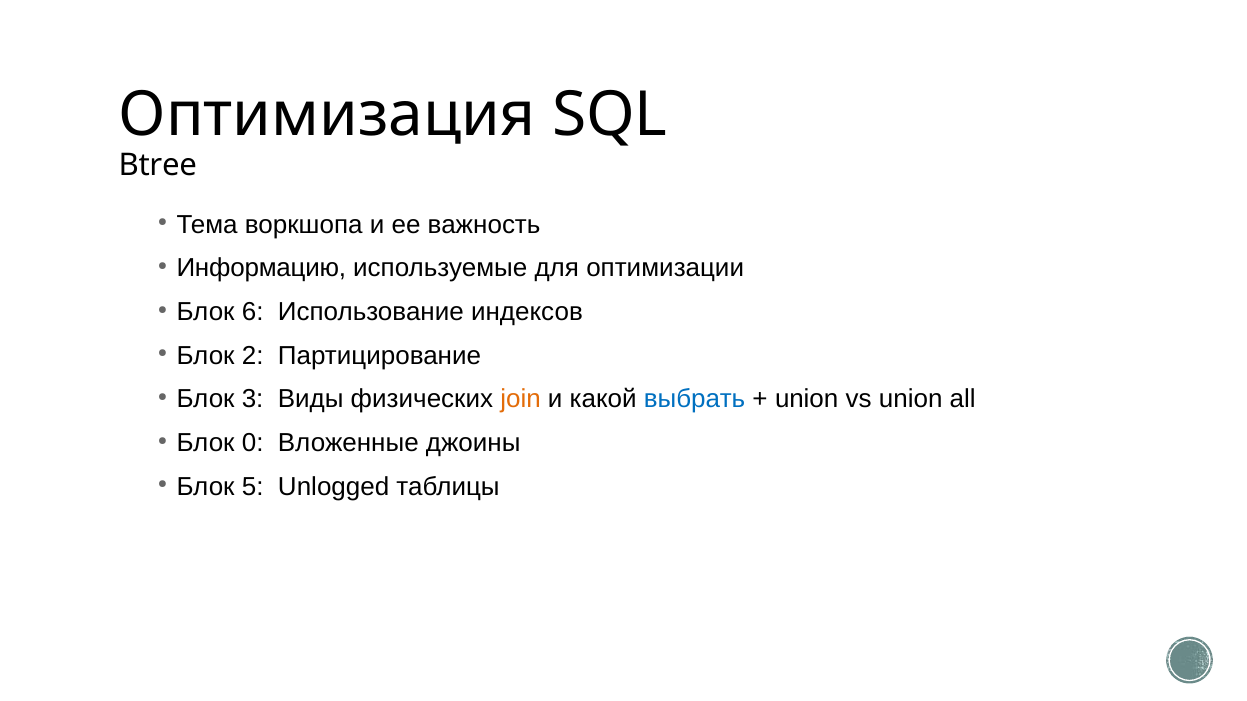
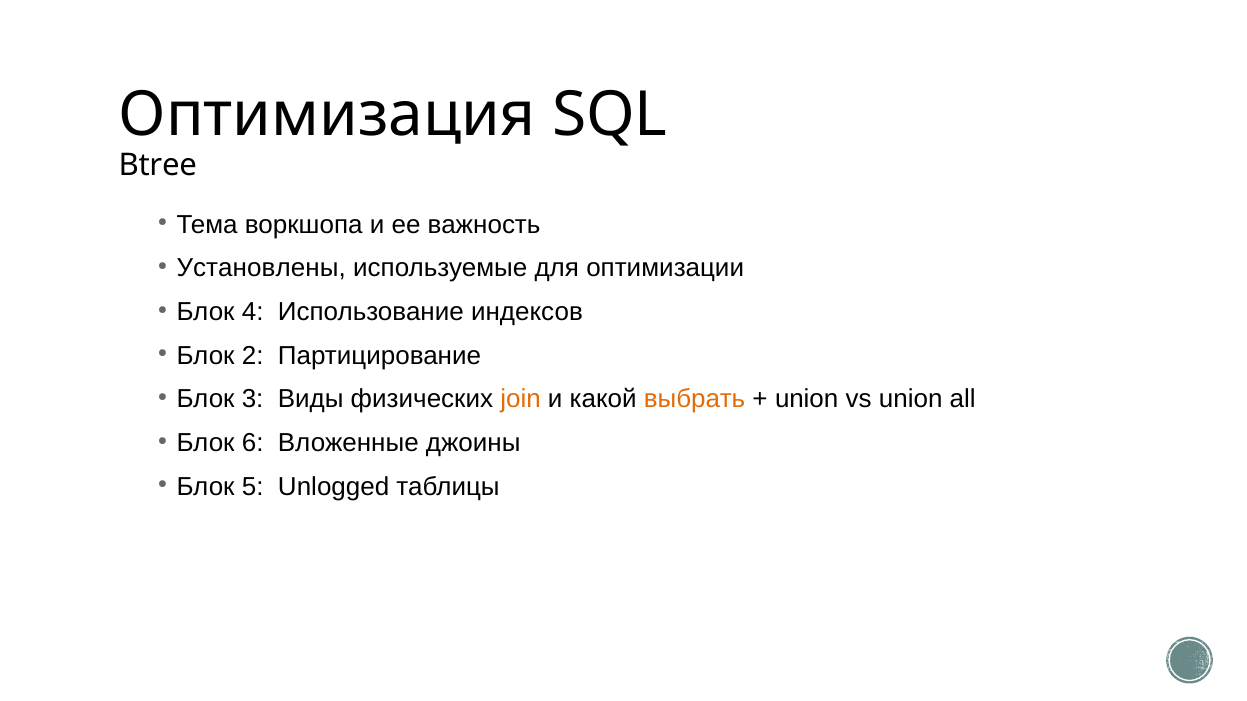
Информацию: Информацию -> Установлены
6: 6 -> 4
выбрать colour: blue -> orange
0: 0 -> 6
